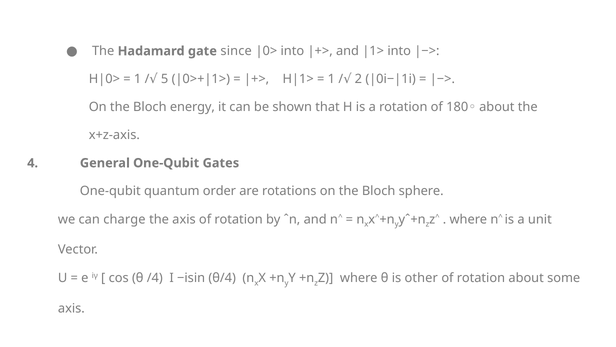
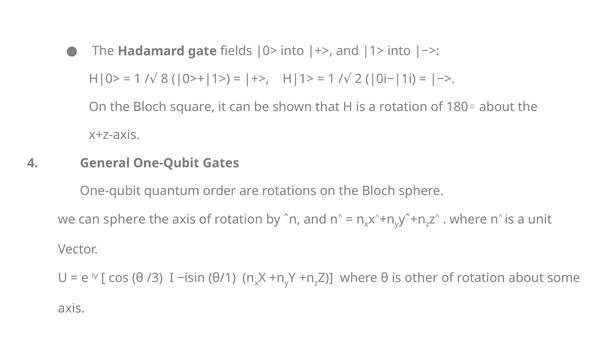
since: since -> fields
5: 5 -> 8
energy: energy -> square
can charge: charge -> sphere
/4: /4 -> /3
θ/4: θ/4 -> θ/1
